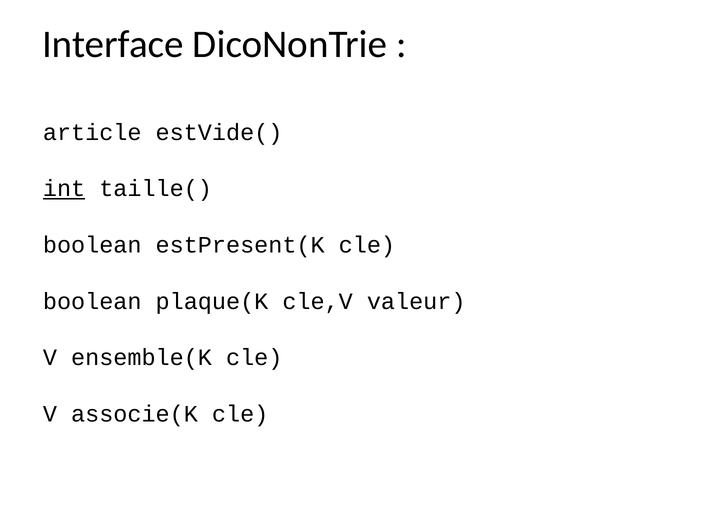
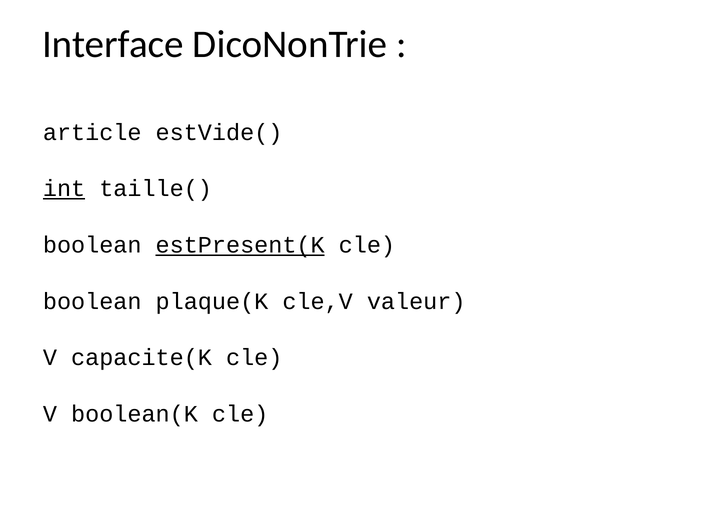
estPresent(K underline: none -> present
ensemble(K: ensemble(K -> capacite(K
associe(K: associe(K -> boolean(K
